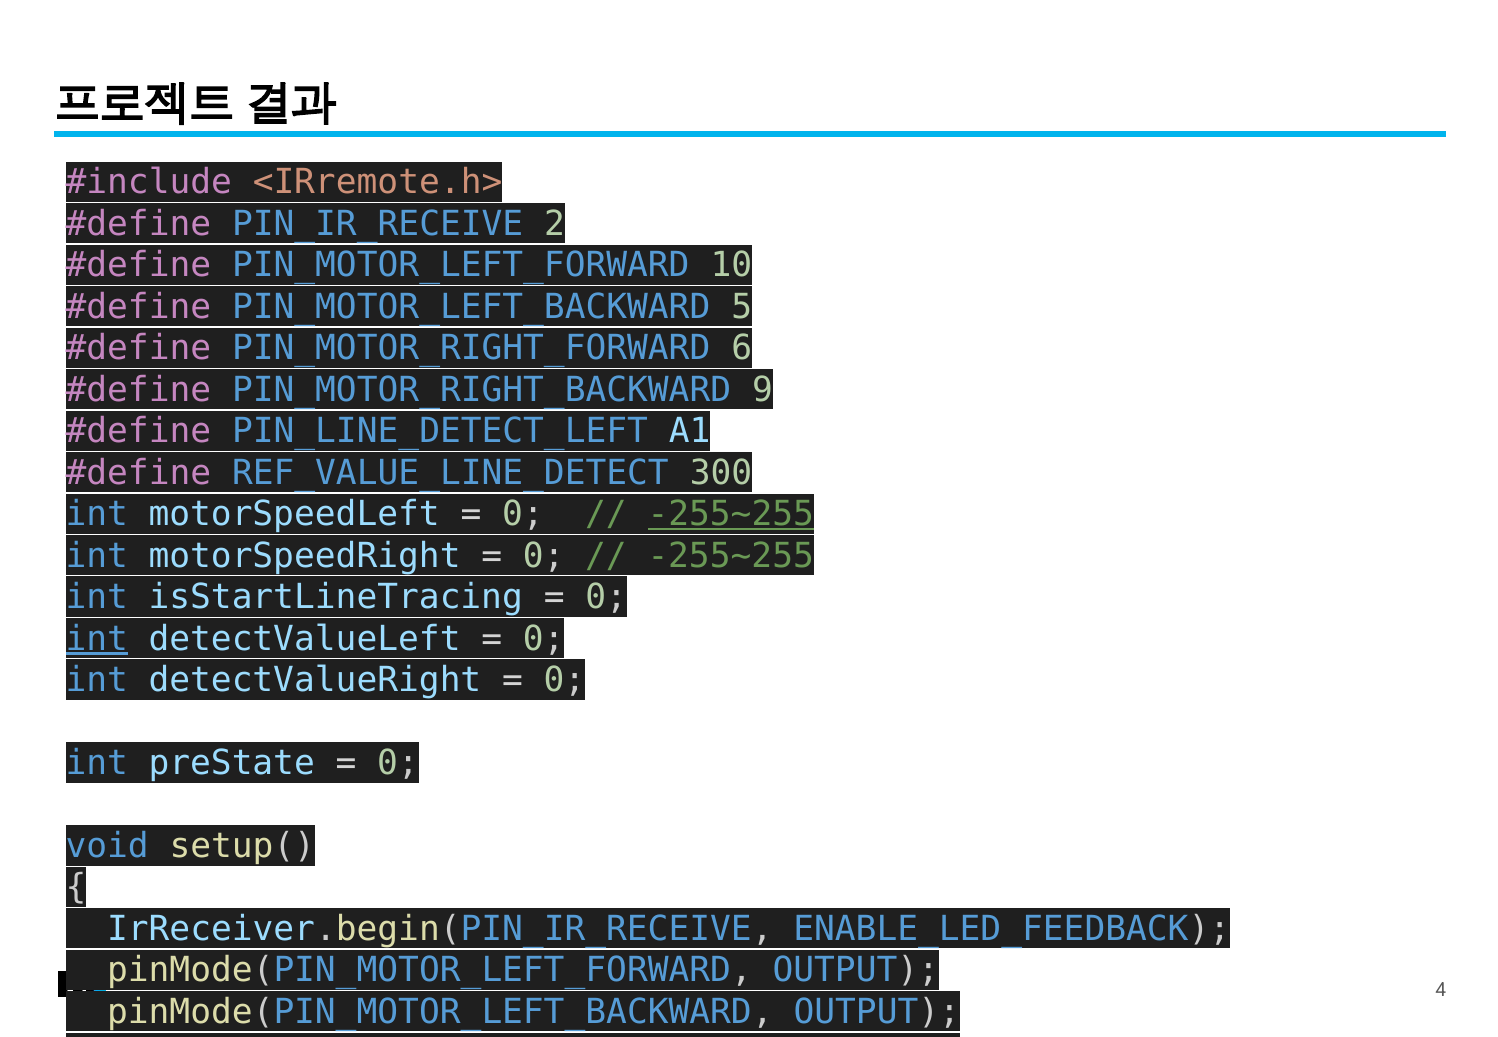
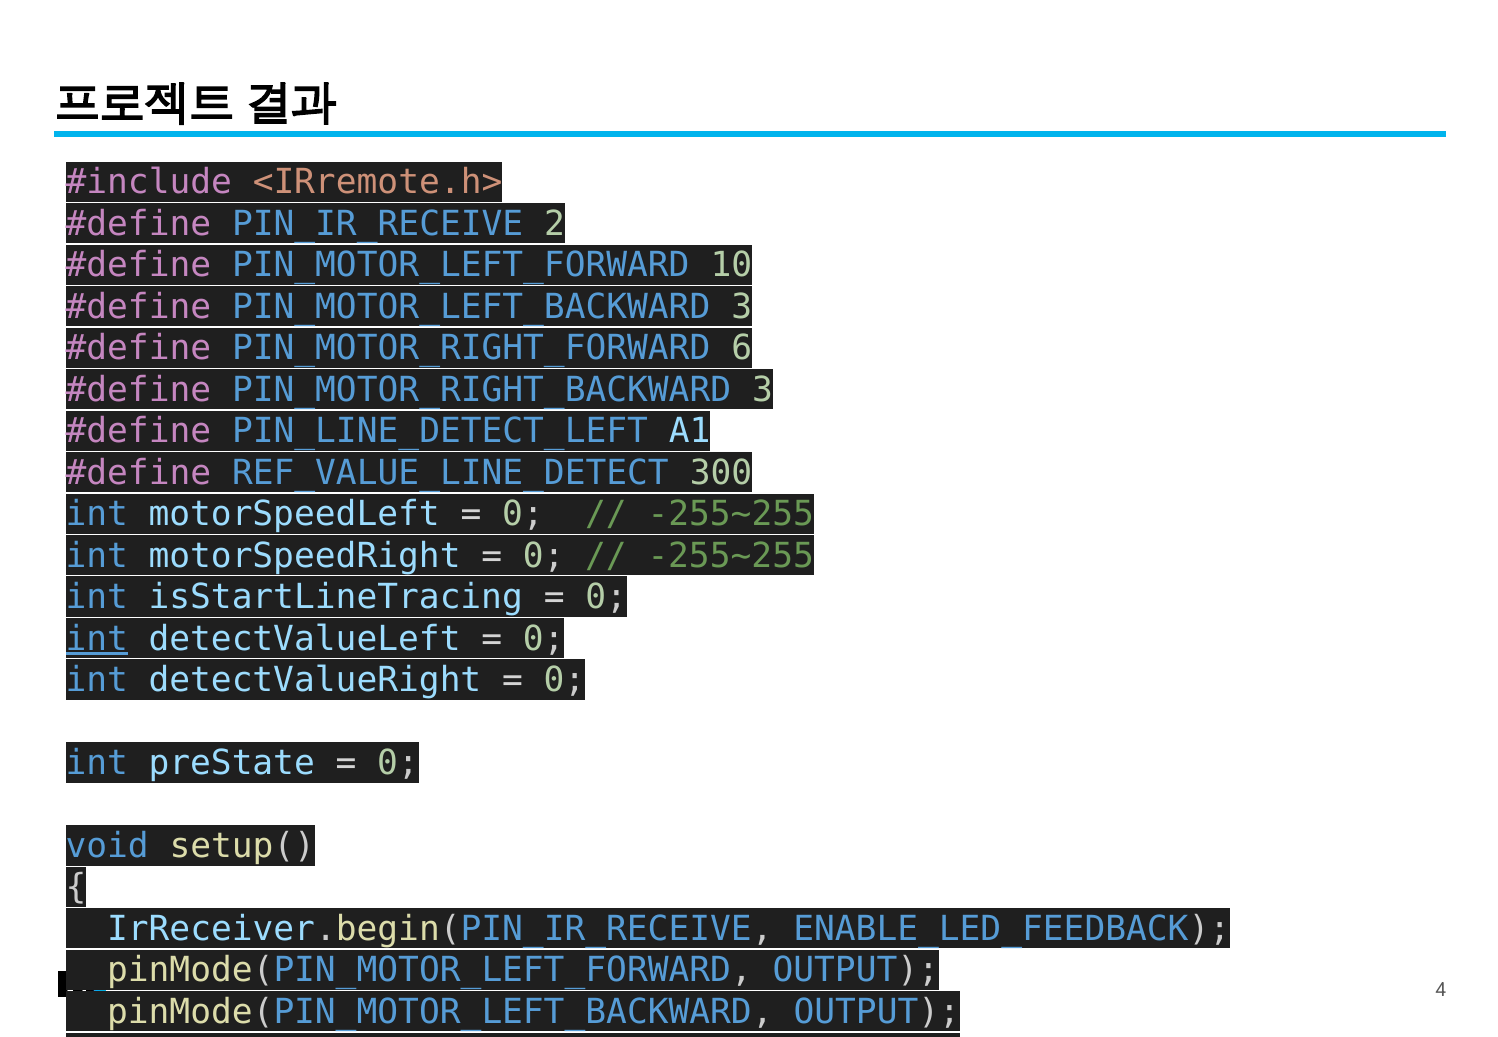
PIN_MOTOR_LEFT_BACKWARD 5: 5 -> 3
PIN_MOTOR_RIGHT_BACKWARD 9: 9 -> 3
-255~255 at (731, 514) underline: present -> none
